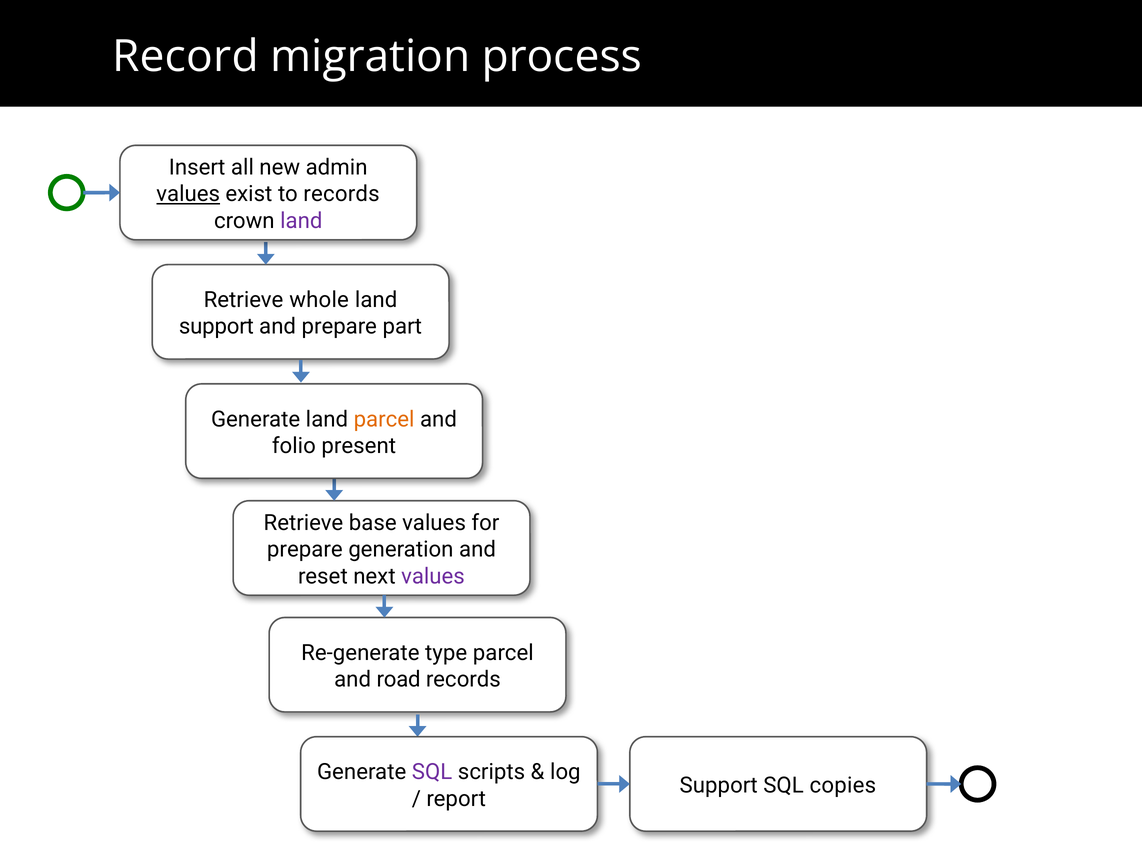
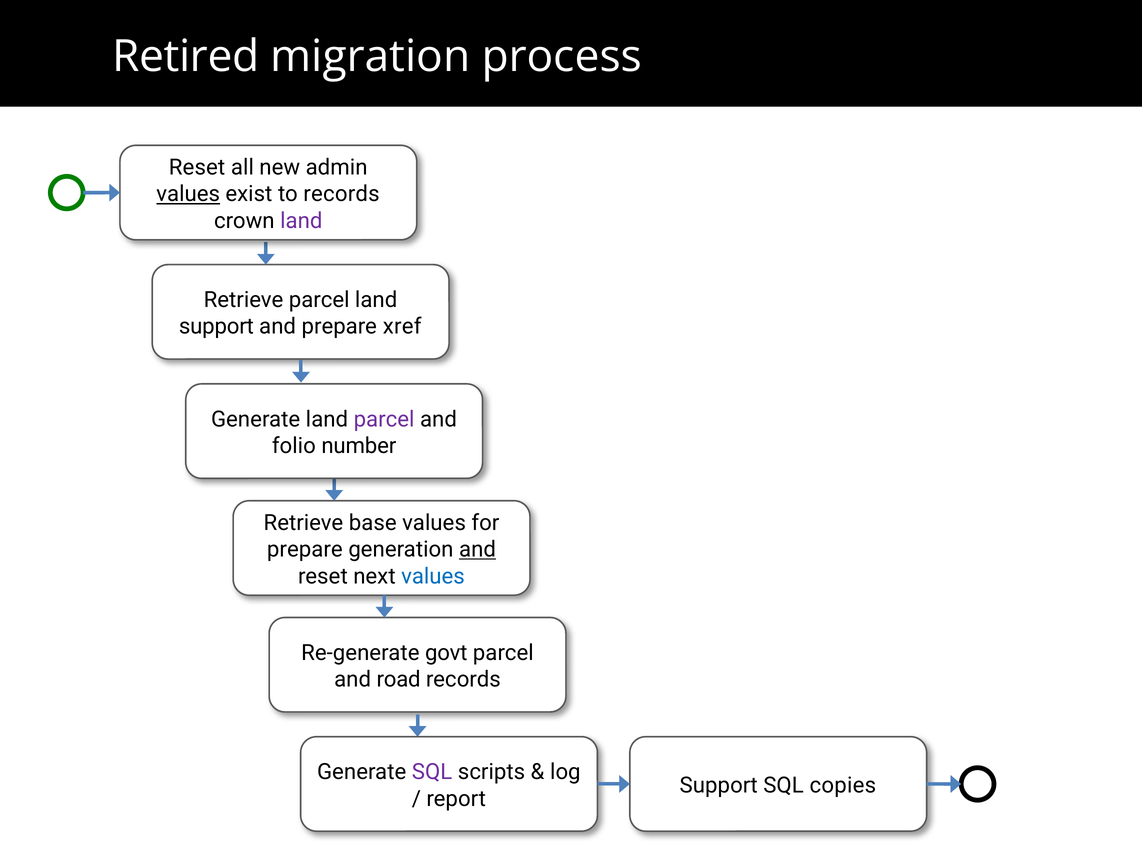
Record: Record -> Retired
Insert at (197, 167): Insert -> Reset
Retrieve whole: whole -> parcel
part: part -> xref
parcel at (384, 419) colour: orange -> purple
present: present -> number
and at (477, 549) underline: none -> present
values at (433, 576) colour: purple -> blue
type: type -> govt
